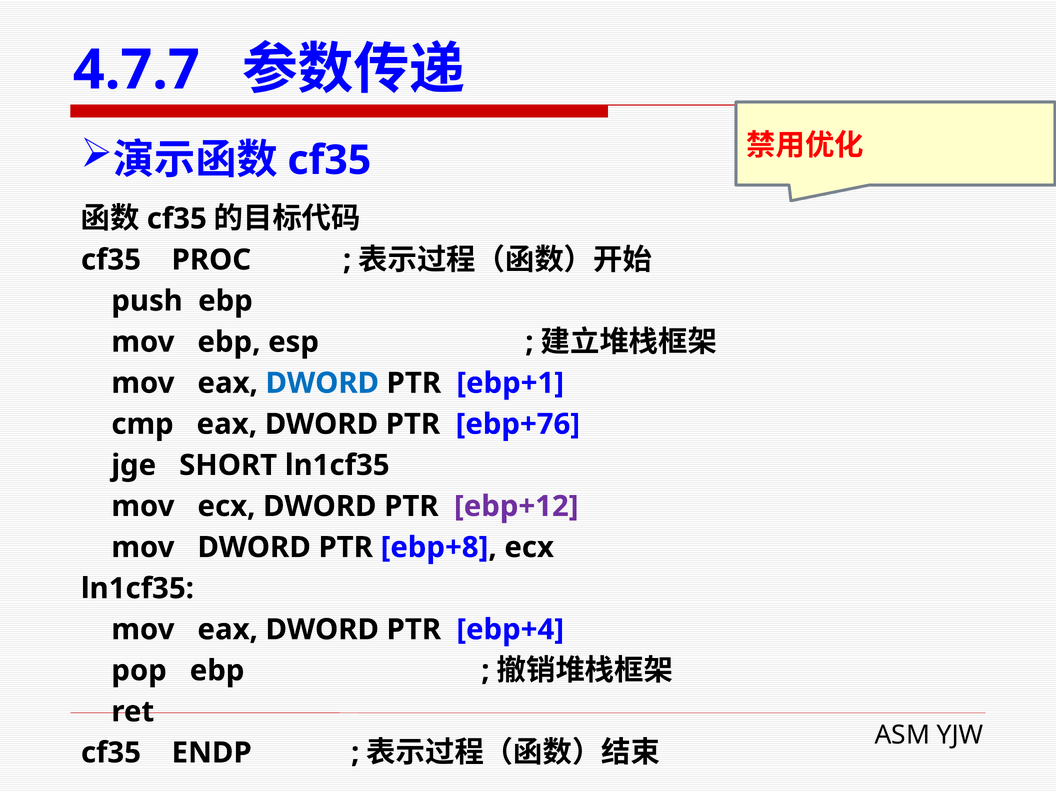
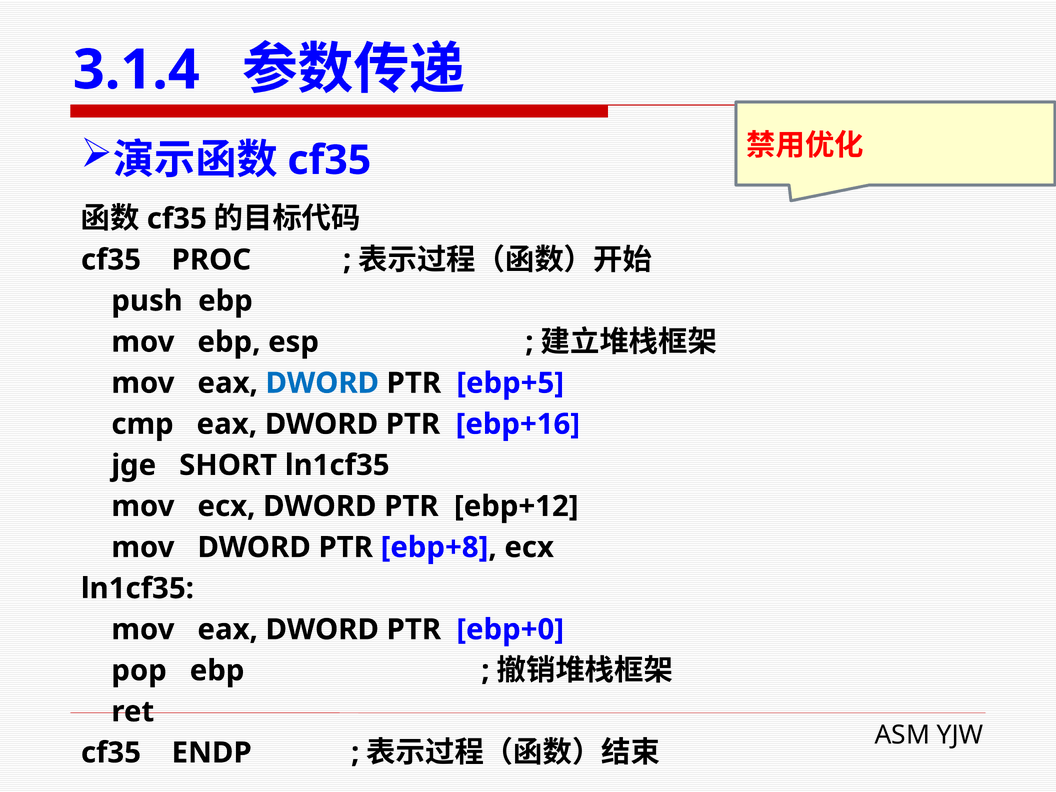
4.7.7: 4.7.7 -> 3.1.4
ebp+1: ebp+1 -> ebp+5
ebp+76: ebp+76 -> ebp+16
ebp+12 colour: purple -> black
ebp+4: ebp+4 -> ebp+0
